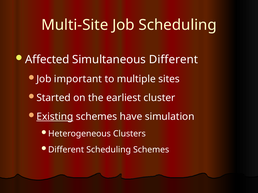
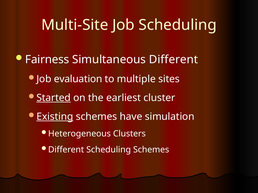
Affected: Affected -> Fairness
important: important -> evaluation
Started underline: none -> present
